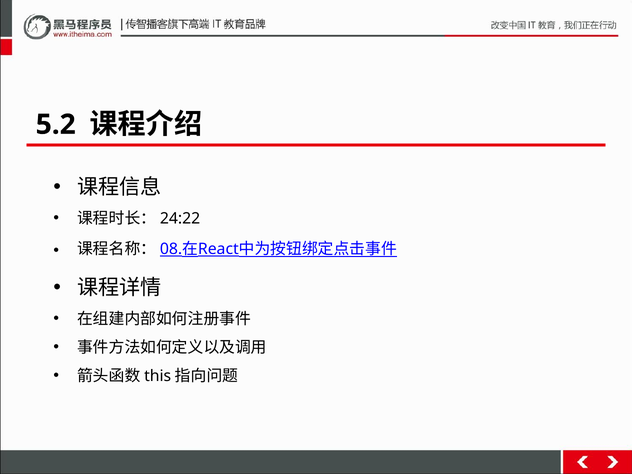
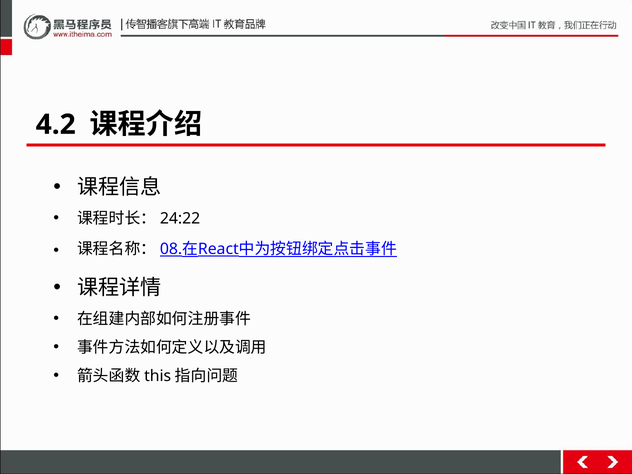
5.2: 5.2 -> 4.2
